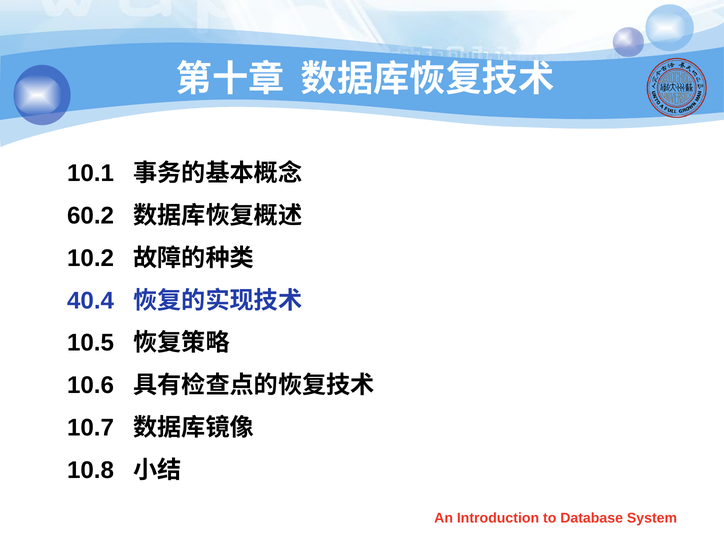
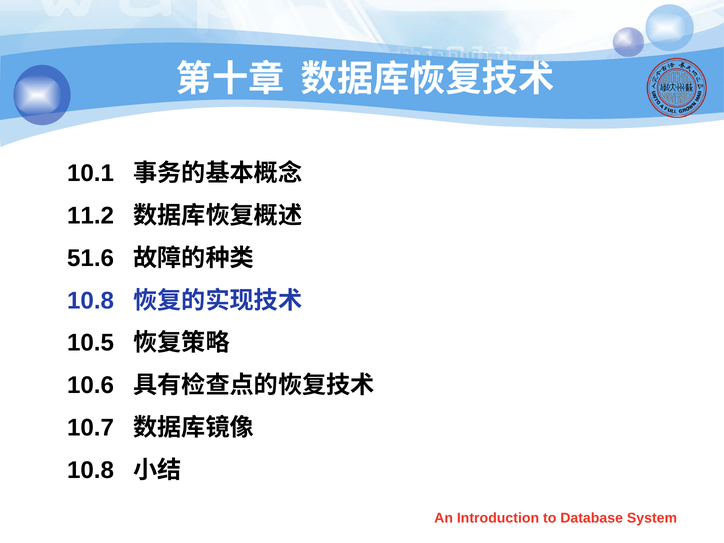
60.2: 60.2 -> 11.2
10.2: 10.2 -> 51.6
40.4 at (91, 301): 40.4 -> 10.8
